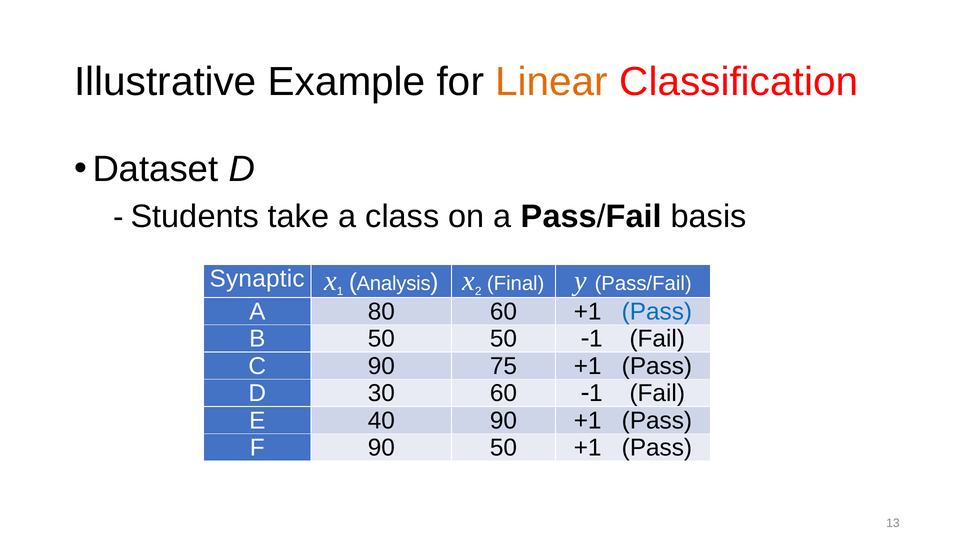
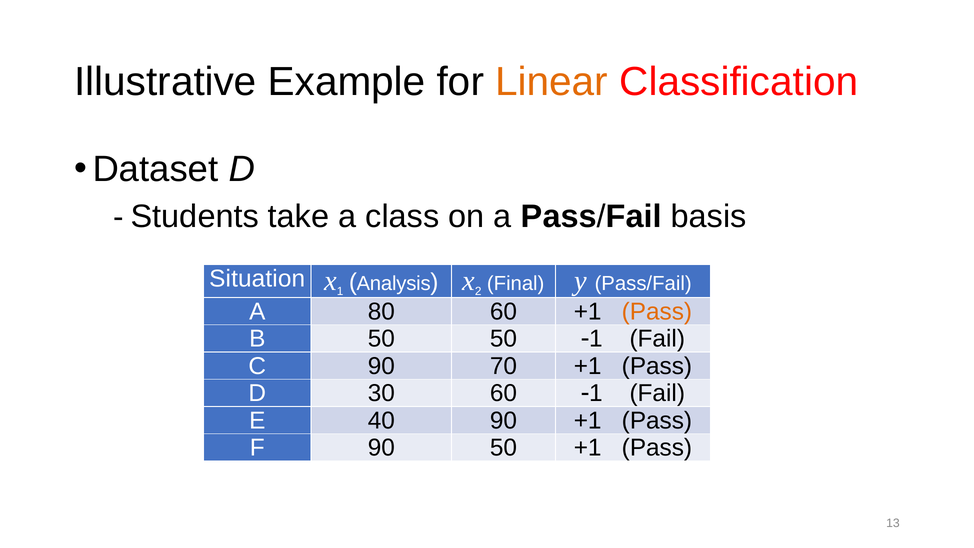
Synaptic: Synaptic -> Situation
Pass at (657, 311) colour: blue -> orange
75: 75 -> 70
